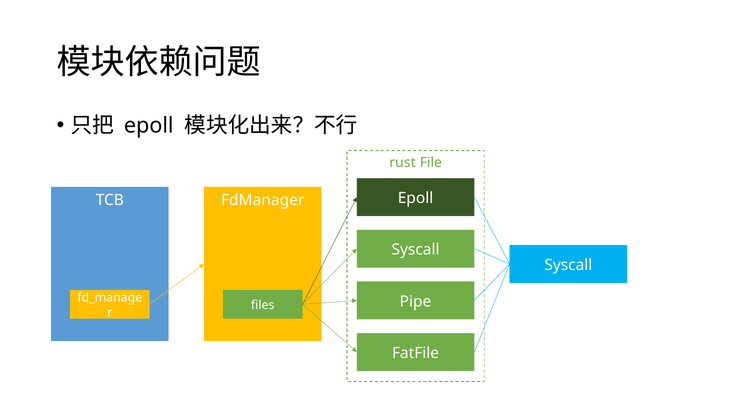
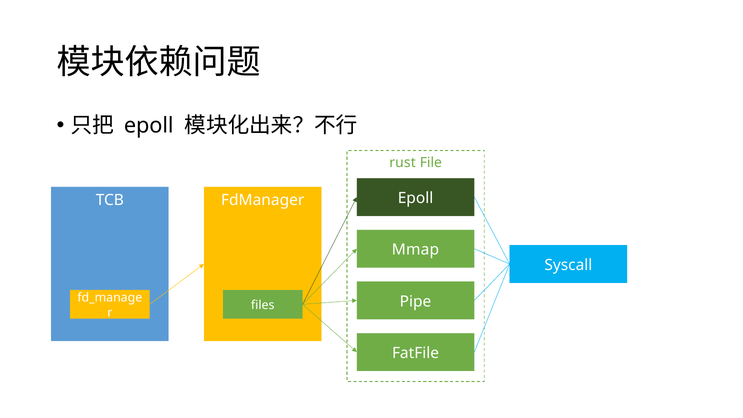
Syscall at (416, 250): Syscall -> Mmap
